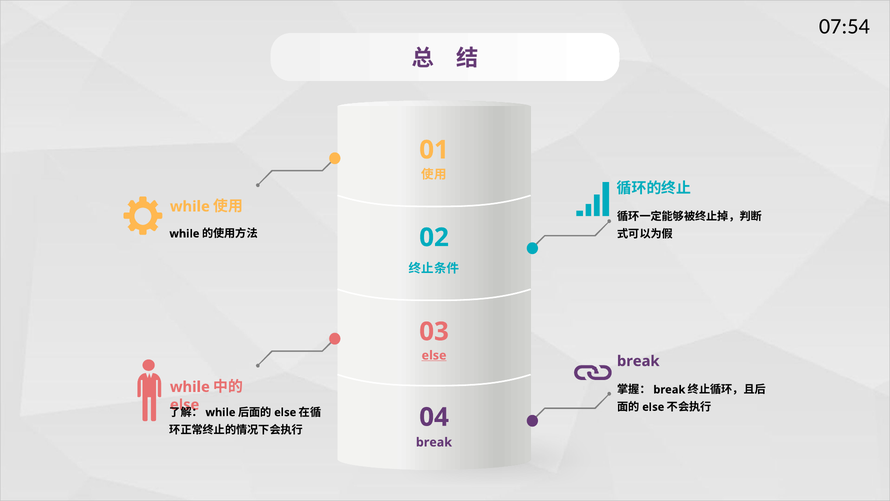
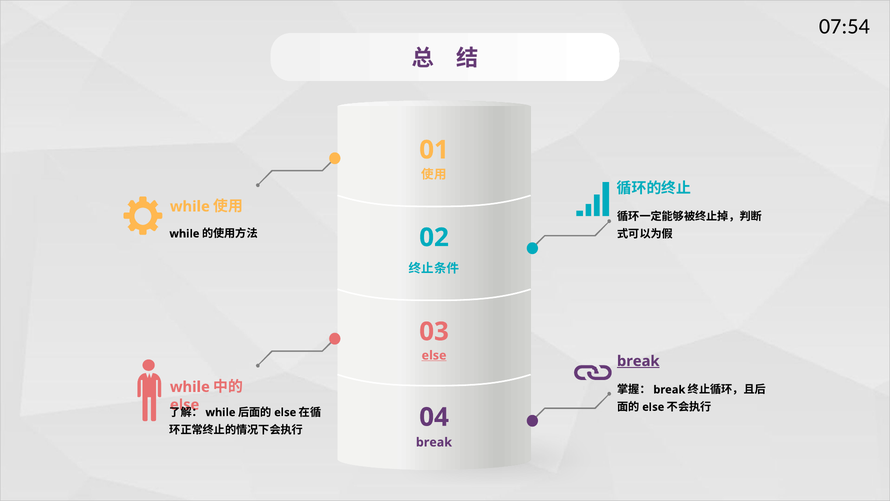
break at (638, 361) underline: none -> present
